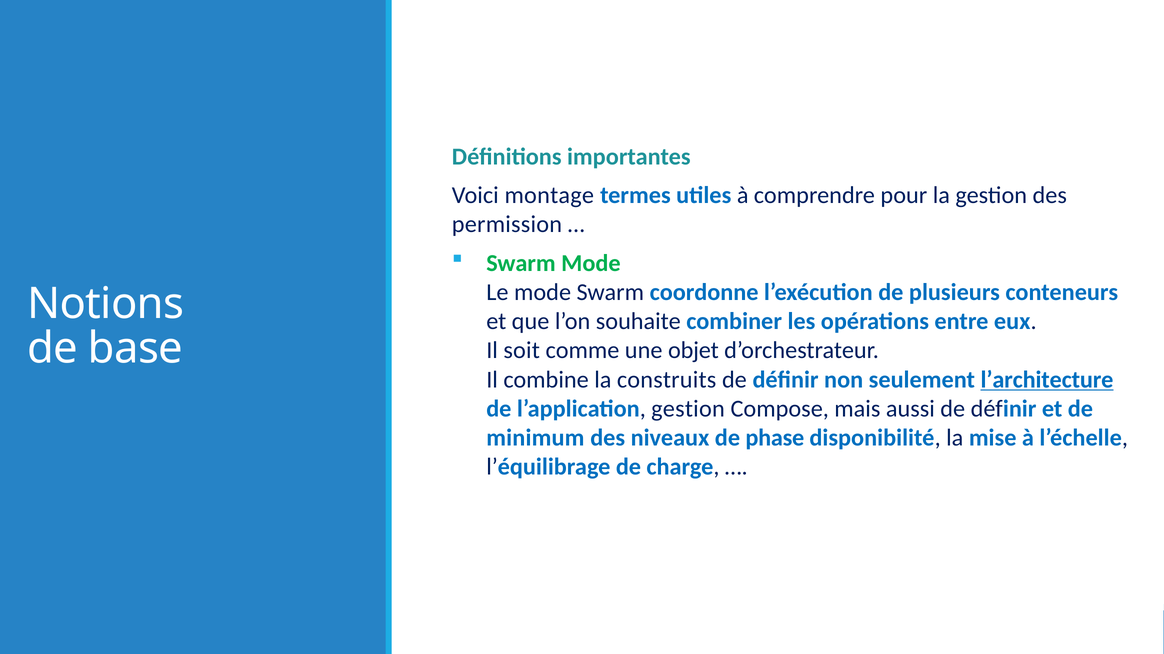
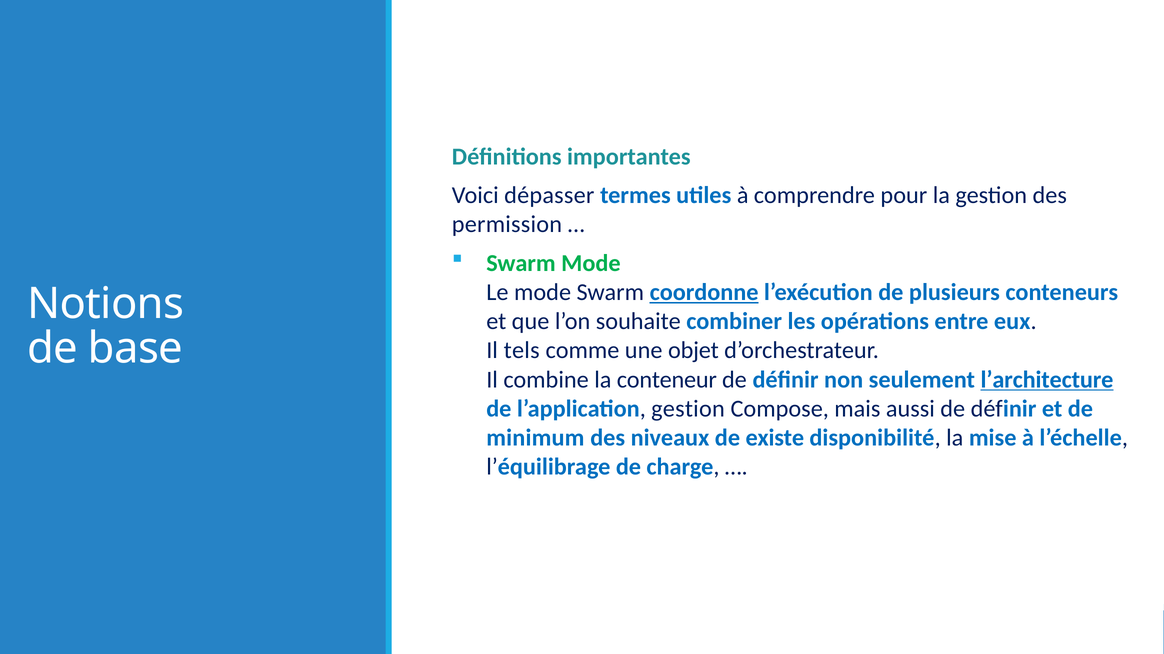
montage: montage -> dépasser
coordonne underline: none -> present
soit: soit -> tels
construits: construits -> conteneur
phase: phase -> existe
